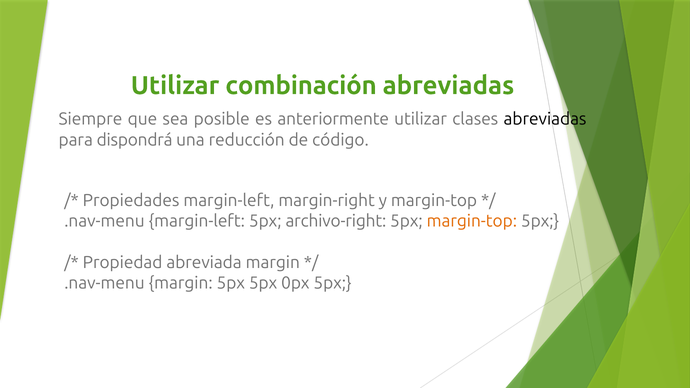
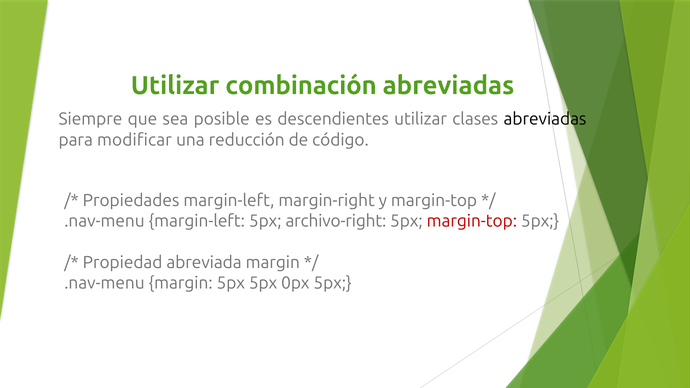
anteriormente: anteriormente -> descendientes
dispondrá: dispondrá -> modificar
margin-top at (472, 221) colour: orange -> red
